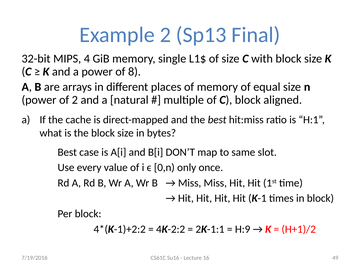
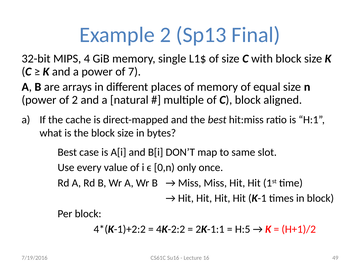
8: 8 -> 7
H:9: H:9 -> H:5
